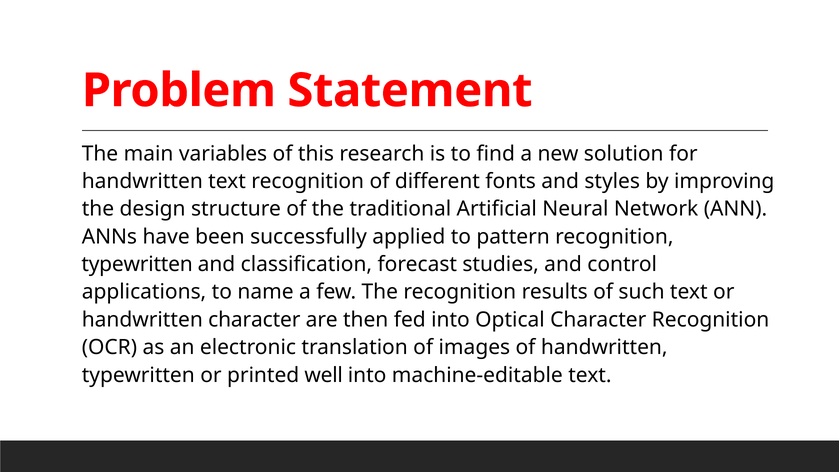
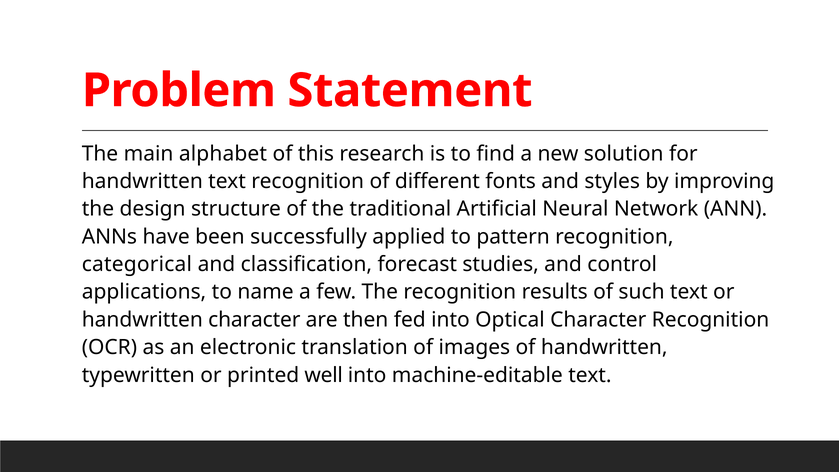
variables: variables -> alphabet
typewritten at (137, 264): typewritten -> categorical
